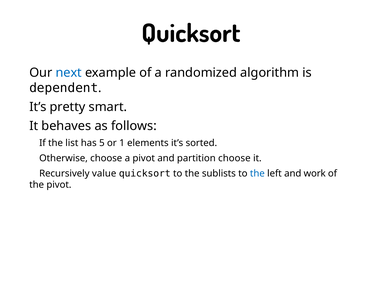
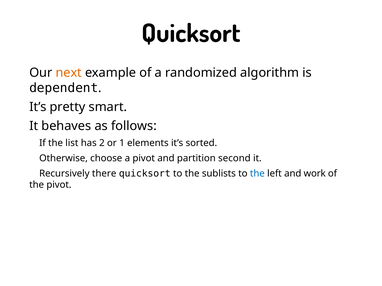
next colour: blue -> orange
5: 5 -> 2
partition choose: choose -> second
value: value -> there
